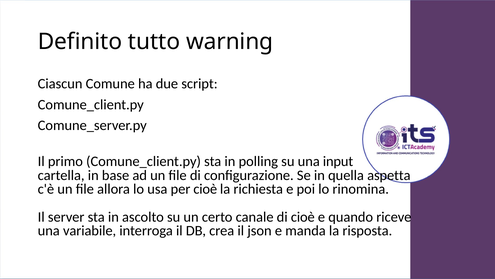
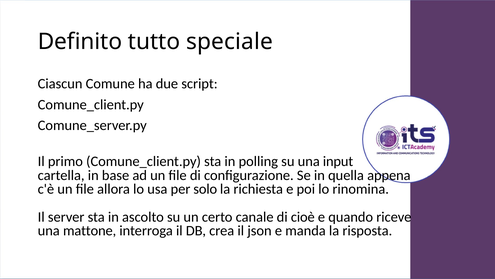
warning: warning -> speciale
aspetta: aspetta -> appena
per cioè: cioè -> solo
variabile: variabile -> mattone
